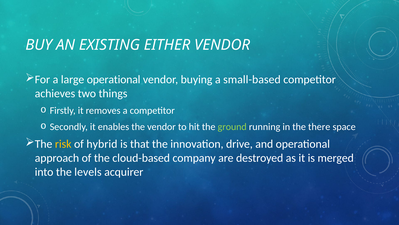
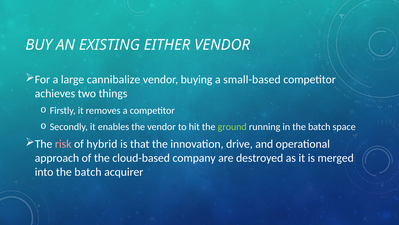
large operational: operational -> cannibalize
in the there: there -> batch
risk colour: yellow -> pink
into the levels: levels -> batch
